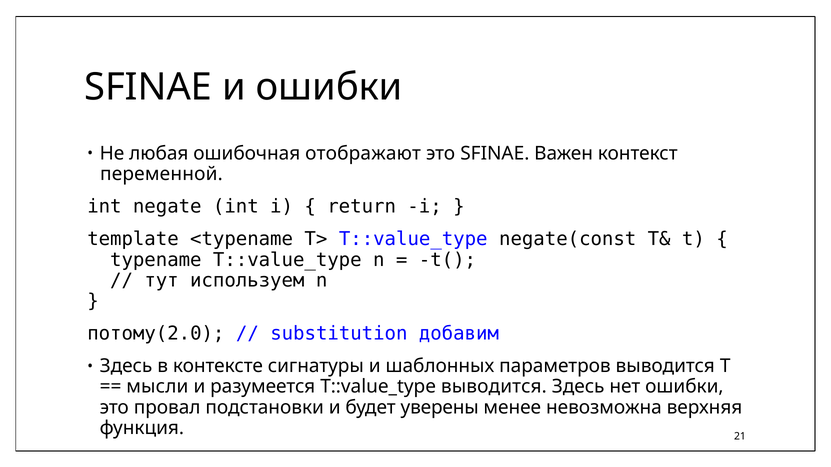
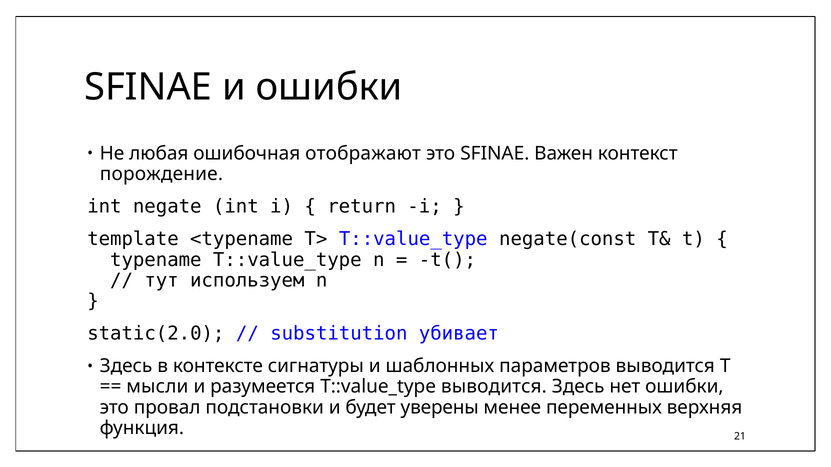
переменной: переменной -> порождение
потому(2.0: потому(2.0 -> static(2.0
добавим: добавим -> убивает
невозможна: невозможна -> переменных
